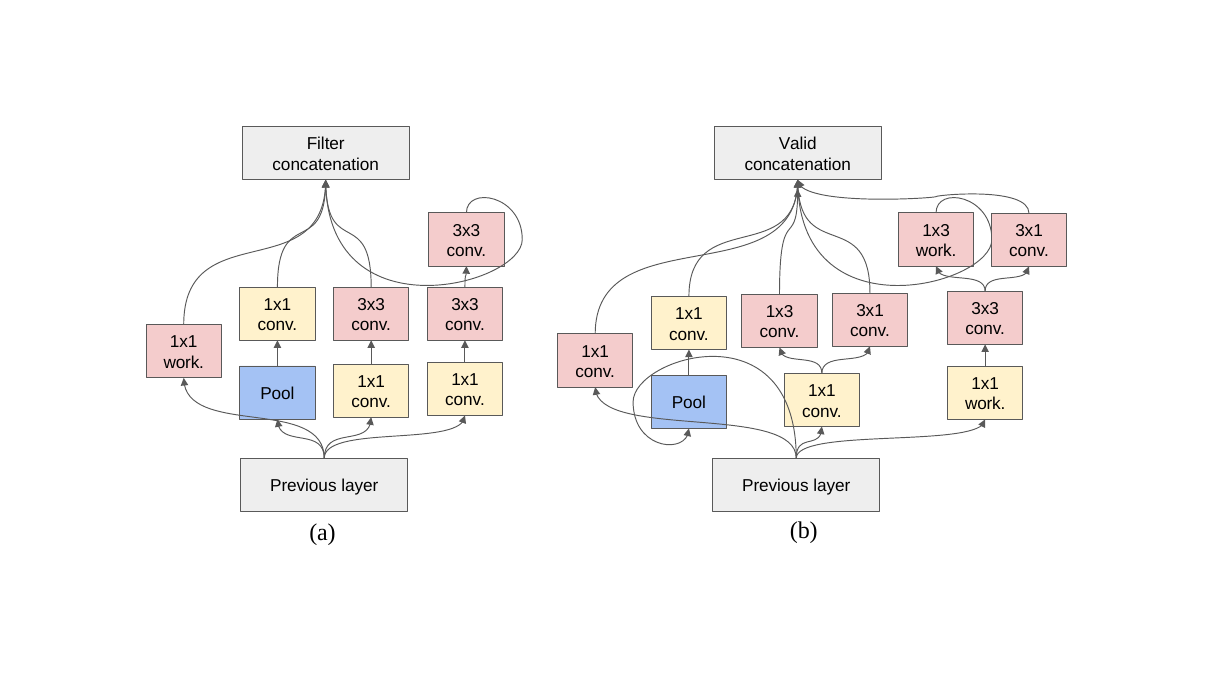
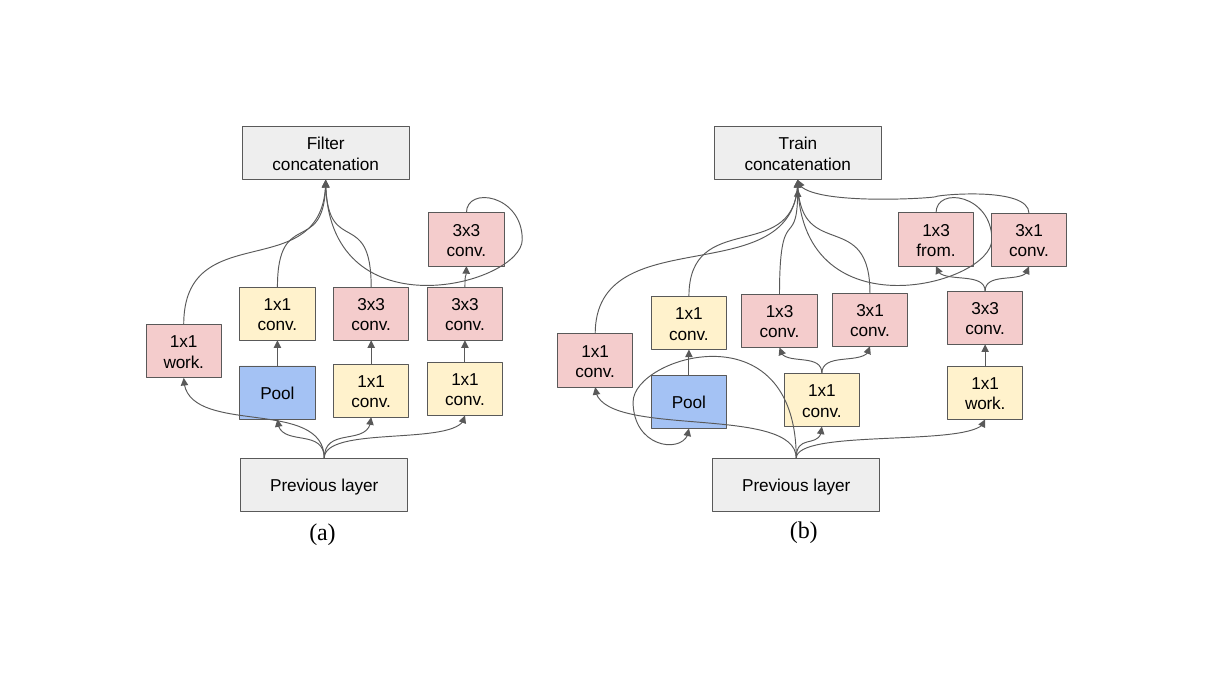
Valid: Valid -> Train
work at (936, 251): work -> from
